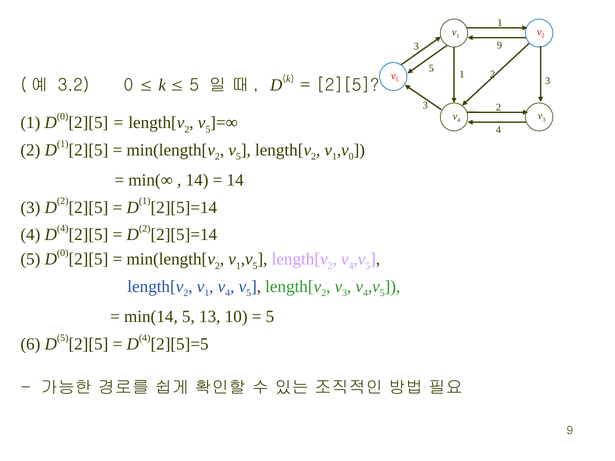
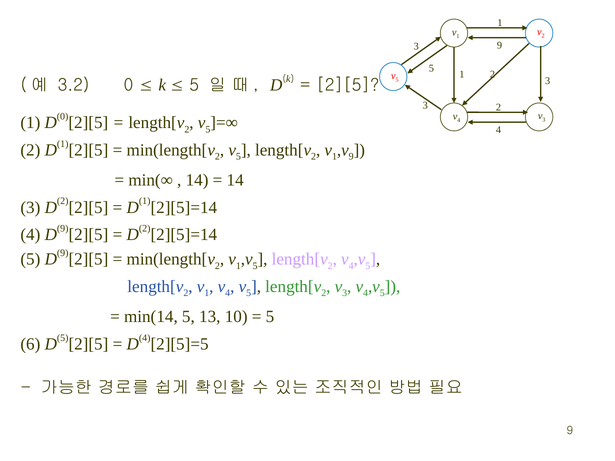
0 at (351, 157): 0 -> 9
4 at (63, 229): 4 -> 9
0 at (63, 253): 0 -> 9
